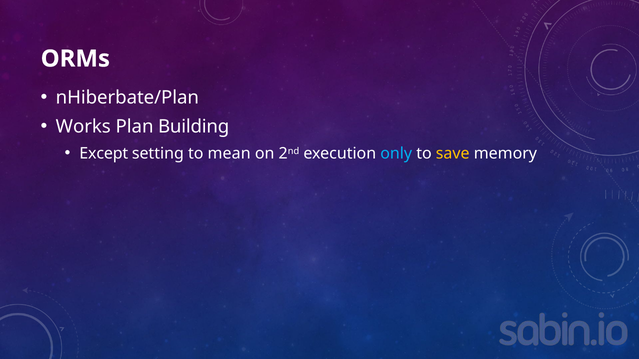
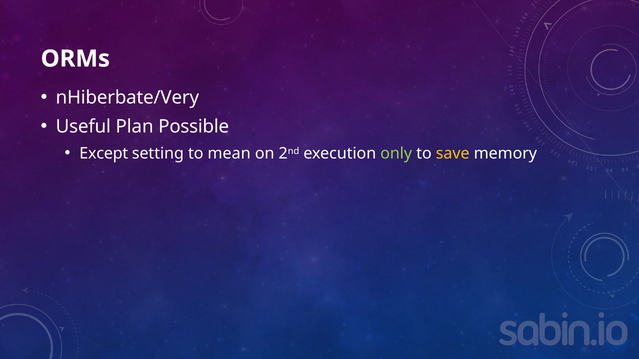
nHiberbate/Plan: nHiberbate/Plan -> nHiberbate/Very
Works: Works -> Useful
Building: Building -> Possible
only colour: light blue -> light green
